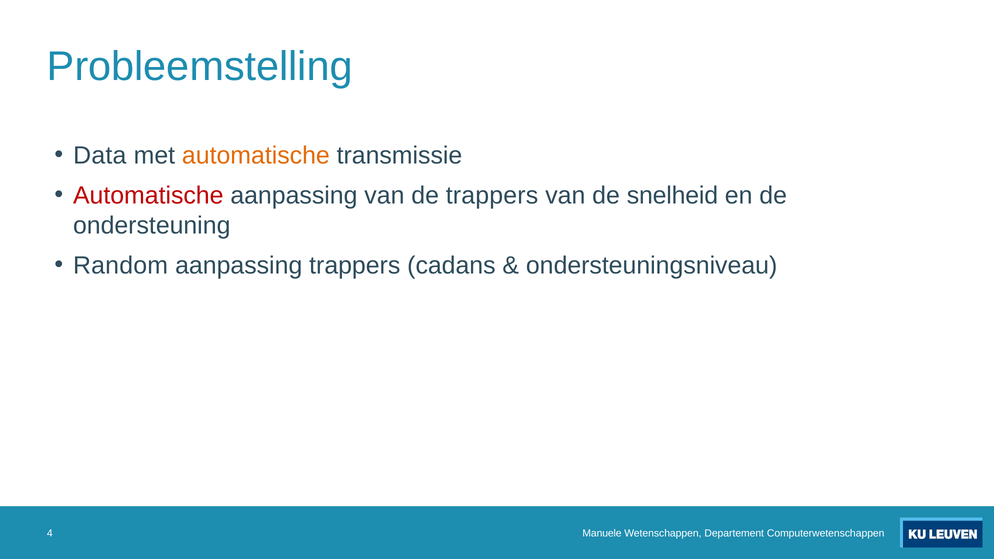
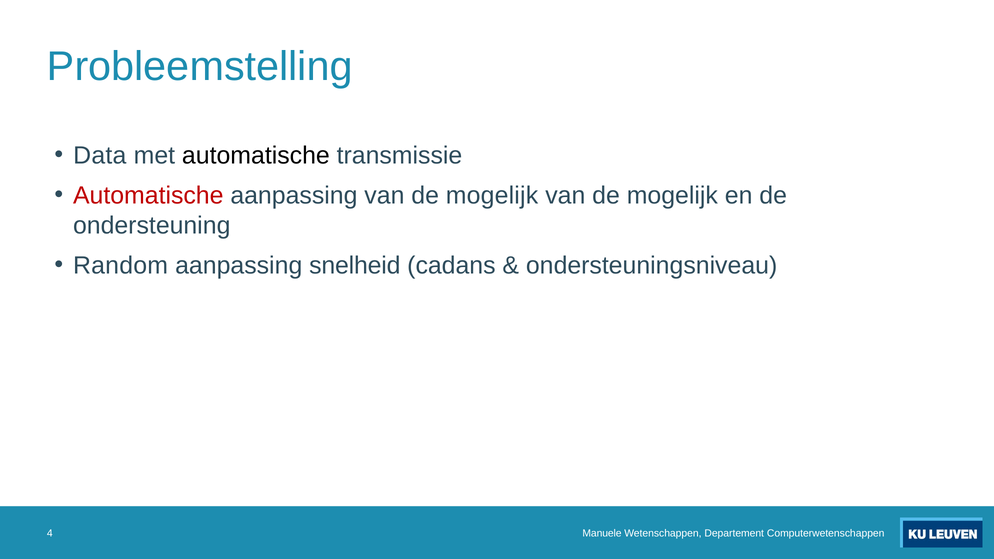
automatische at (256, 155) colour: orange -> black
aanpassing van de trappers: trappers -> mogelijk
snelheid at (672, 196): snelheid -> mogelijk
aanpassing trappers: trappers -> snelheid
